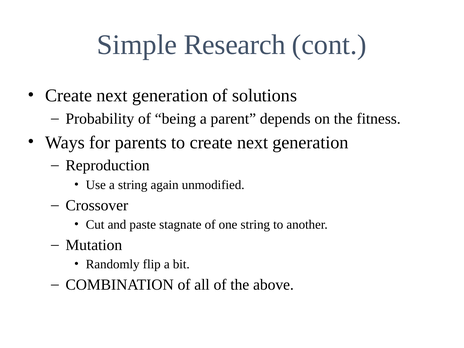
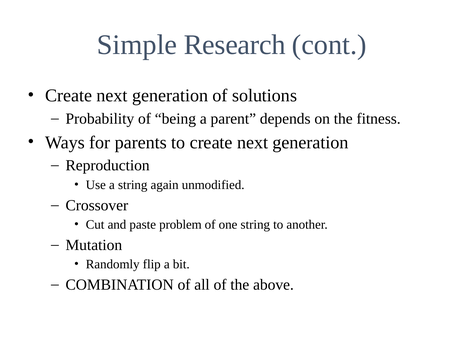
stagnate: stagnate -> problem
